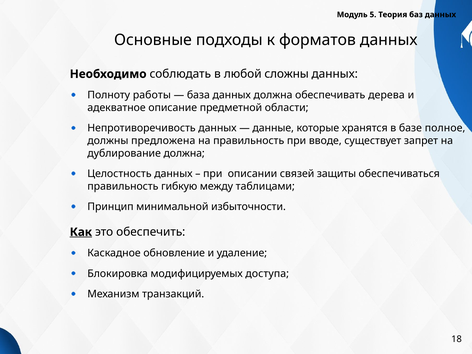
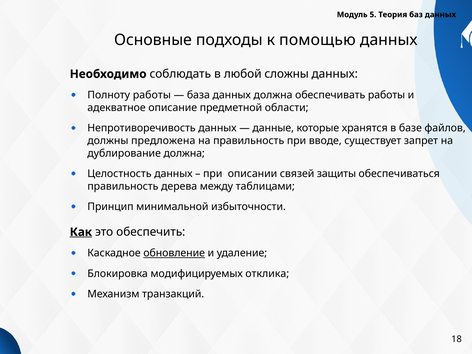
форматов: форматов -> помощью
обеспечивать дерева: дерева -> работы
полное: полное -> файлов
гибкую: гибкую -> дерева
обновление underline: none -> present
доступа: доступа -> отклика
